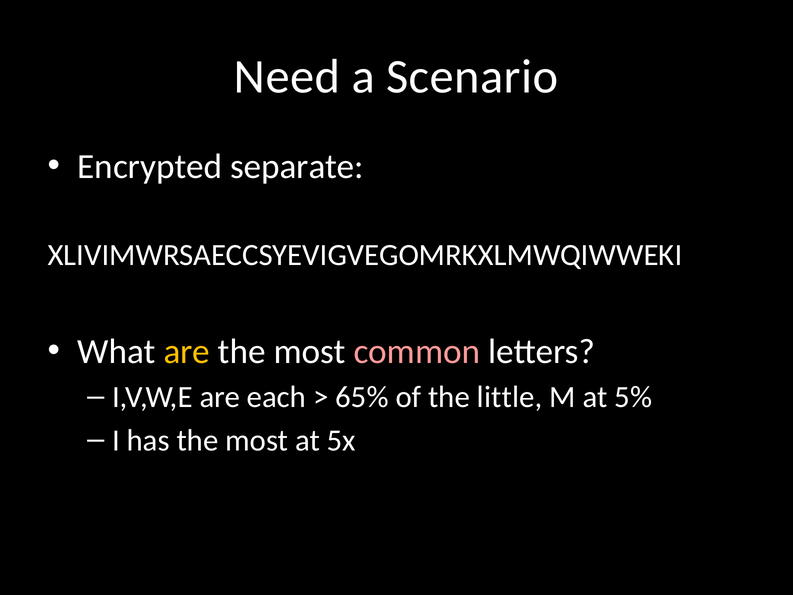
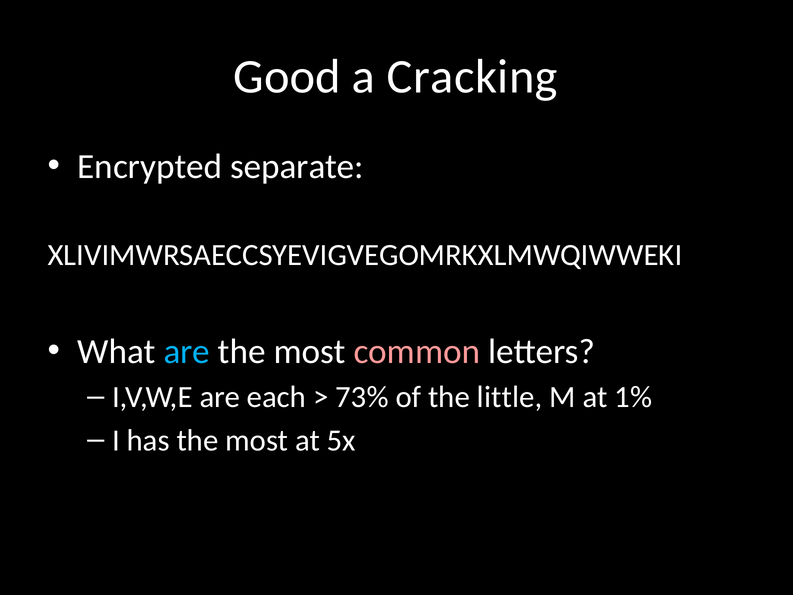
Need: Need -> Good
Scenario: Scenario -> Cracking
are at (187, 351) colour: yellow -> light blue
65%: 65% -> 73%
5%: 5% -> 1%
